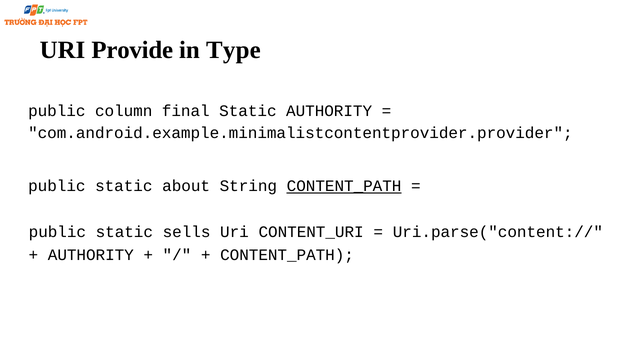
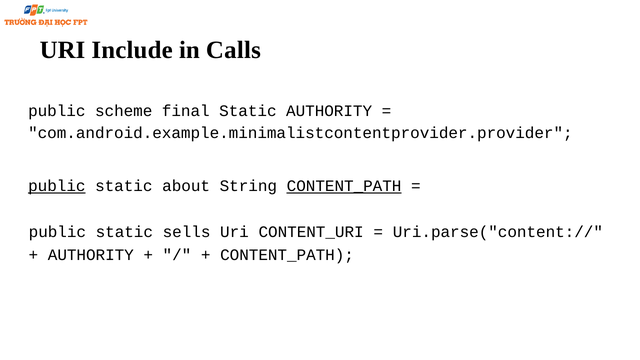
Provide: Provide -> Include
Type: Type -> Calls
column: column -> scheme
public at (57, 186) underline: none -> present
